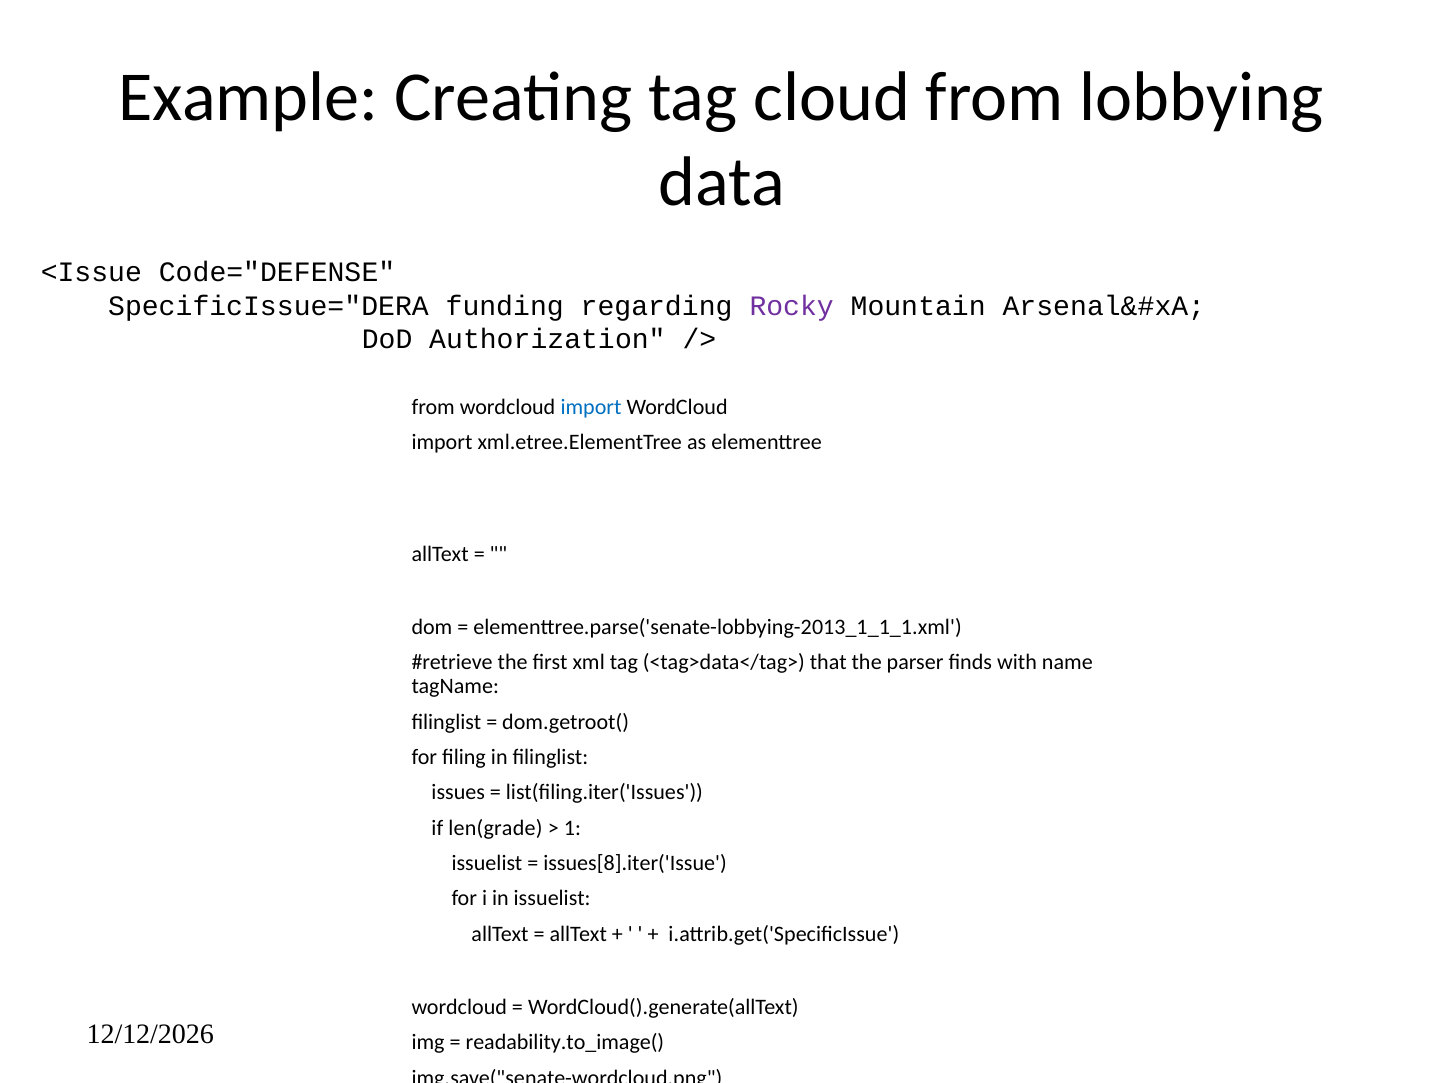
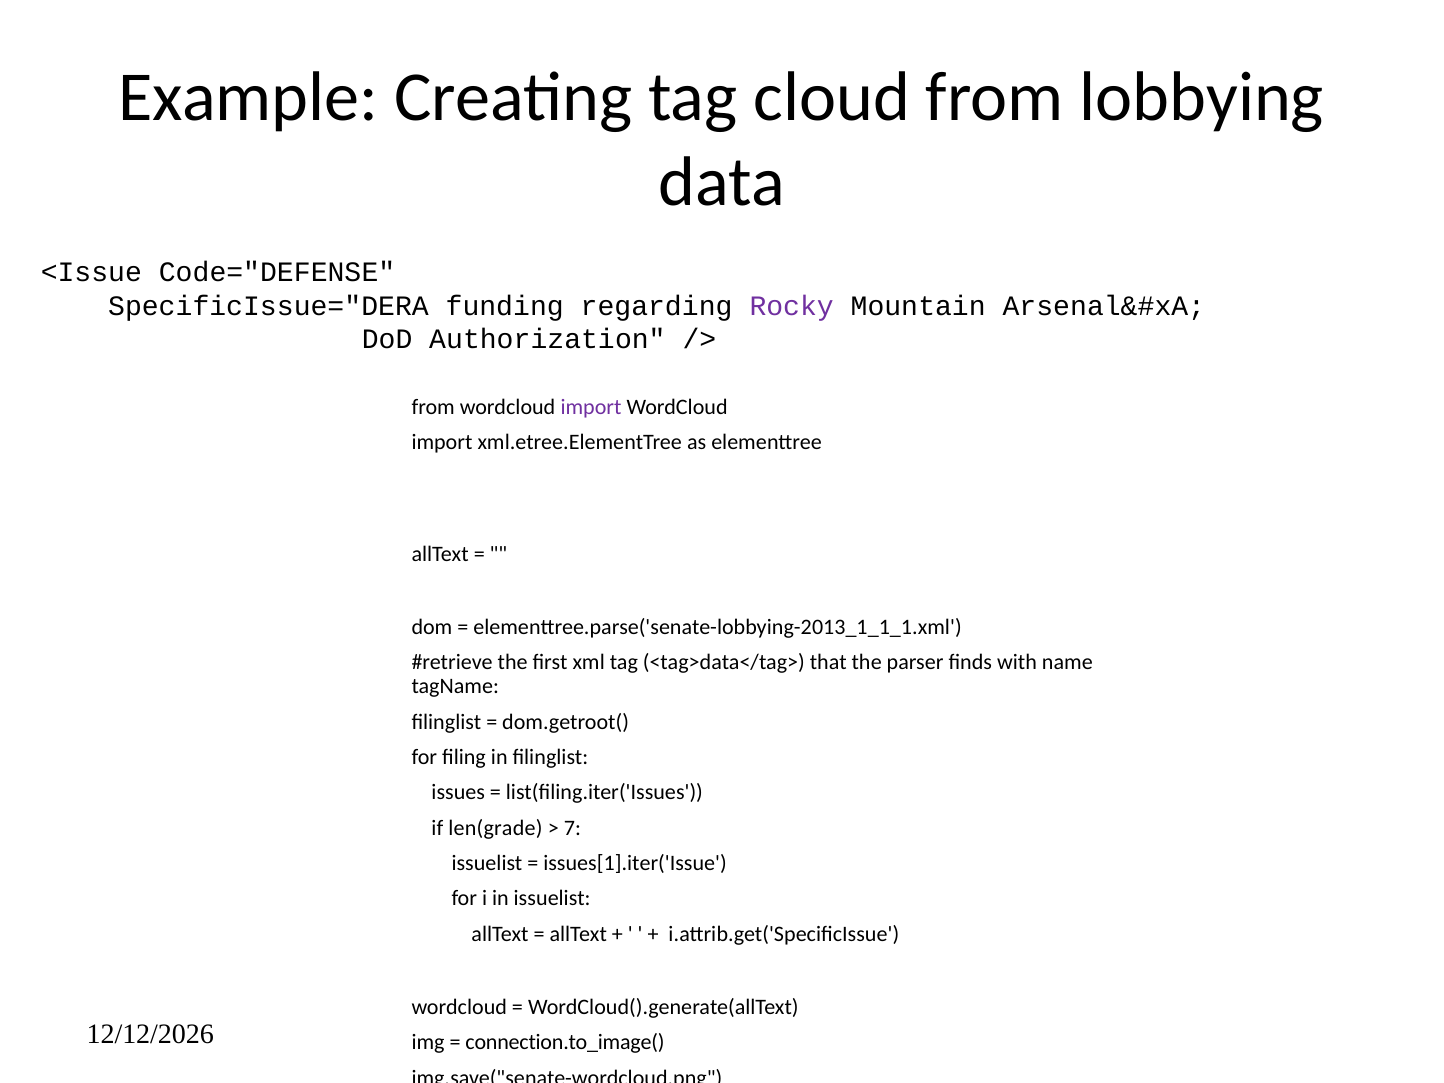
import at (591, 407) colour: blue -> purple
1: 1 -> 7
issues[8].iter('Issue: issues[8].iter('Issue -> issues[1].iter('Issue
readability.to_image(: readability.to_image( -> connection.to_image(
